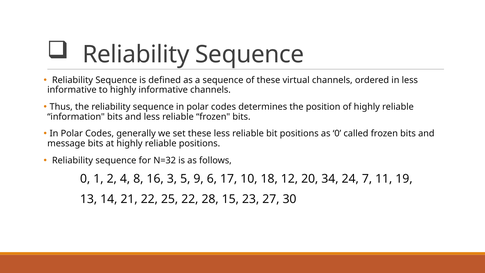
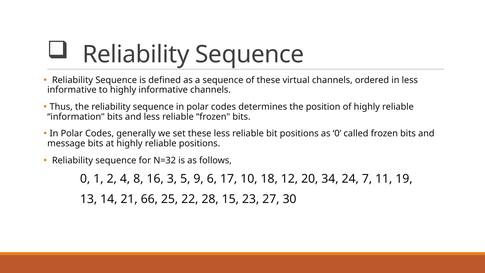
21 22: 22 -> 66
